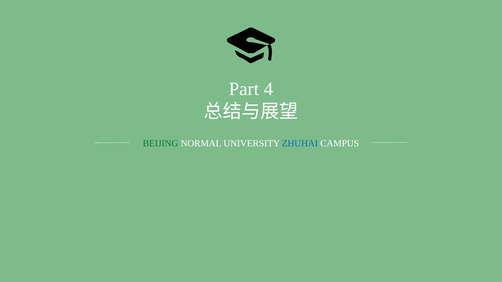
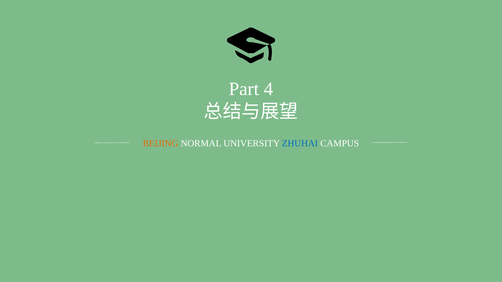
BEIJING colour: green -> orange
